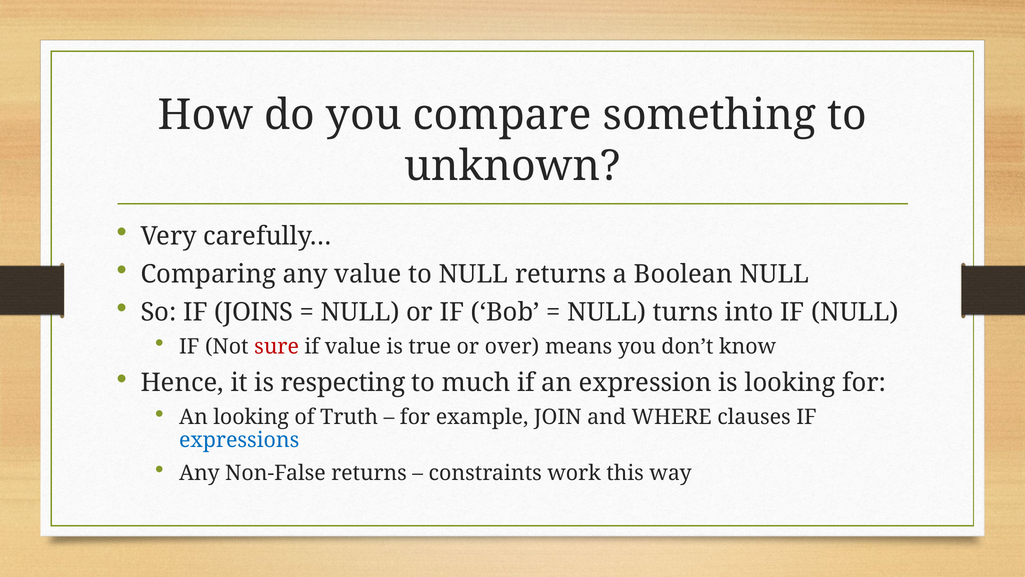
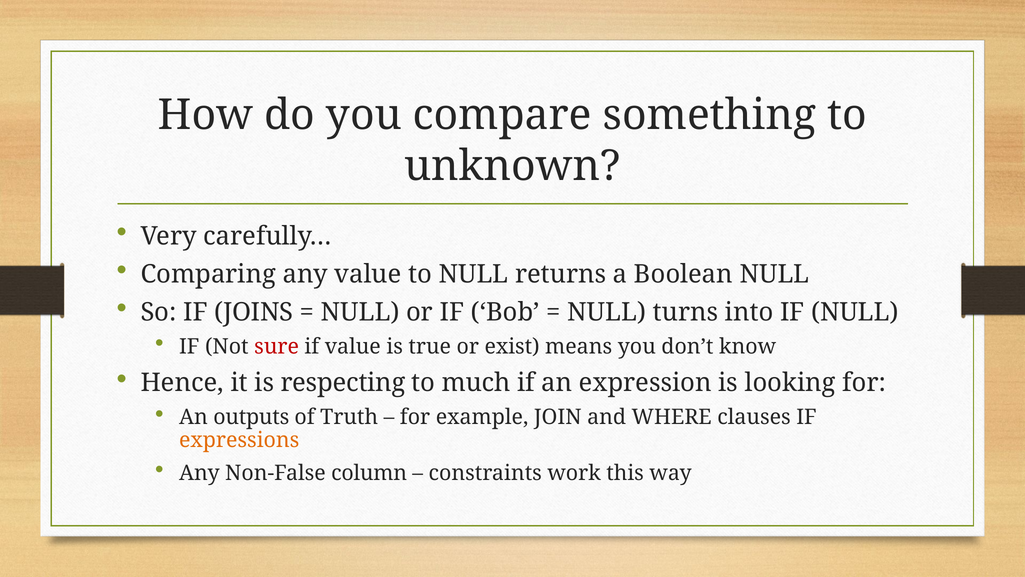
over: over -> exist
An looking: looking -> outputs
expressions colour: blue -> orange
Non-False returns: returns -> column
